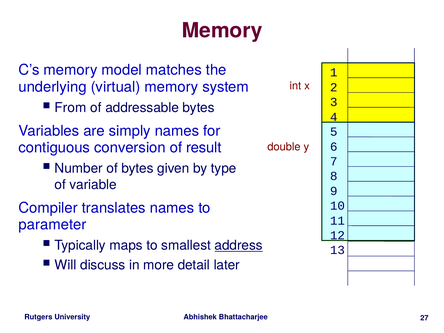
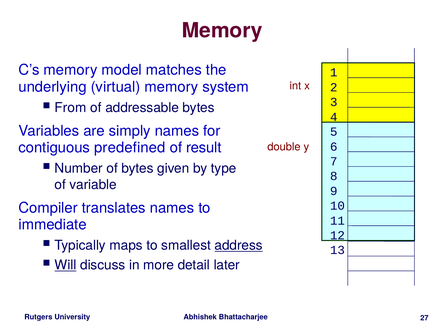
conversion: conversion -> predefined
parameter: parameter -> immediate
Will underline: none -> present
